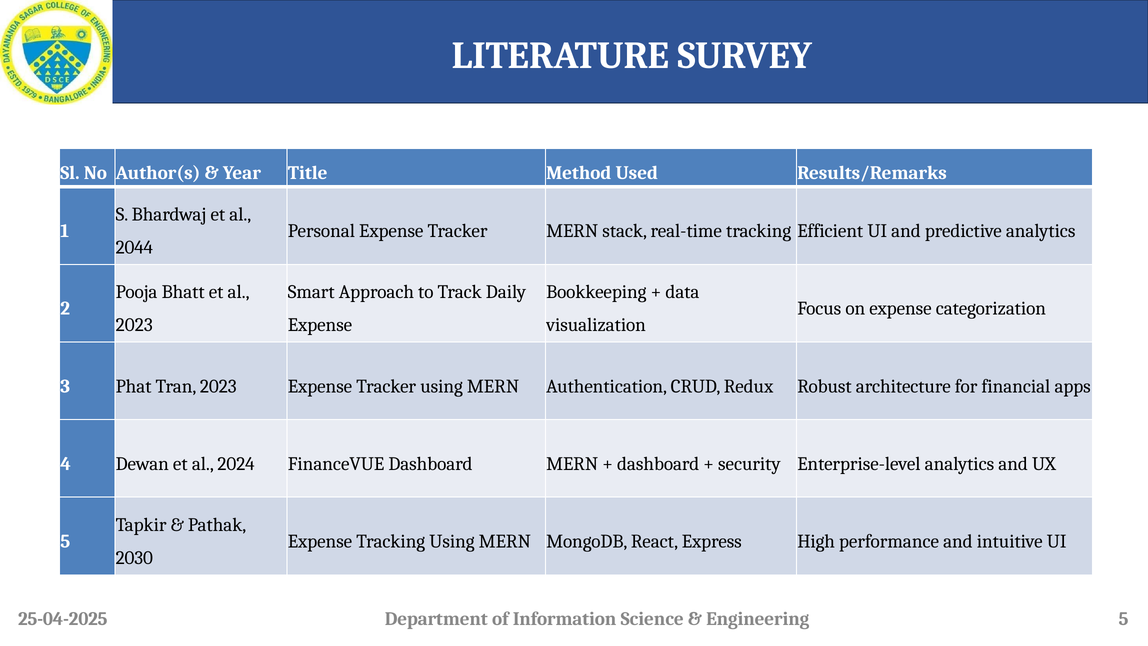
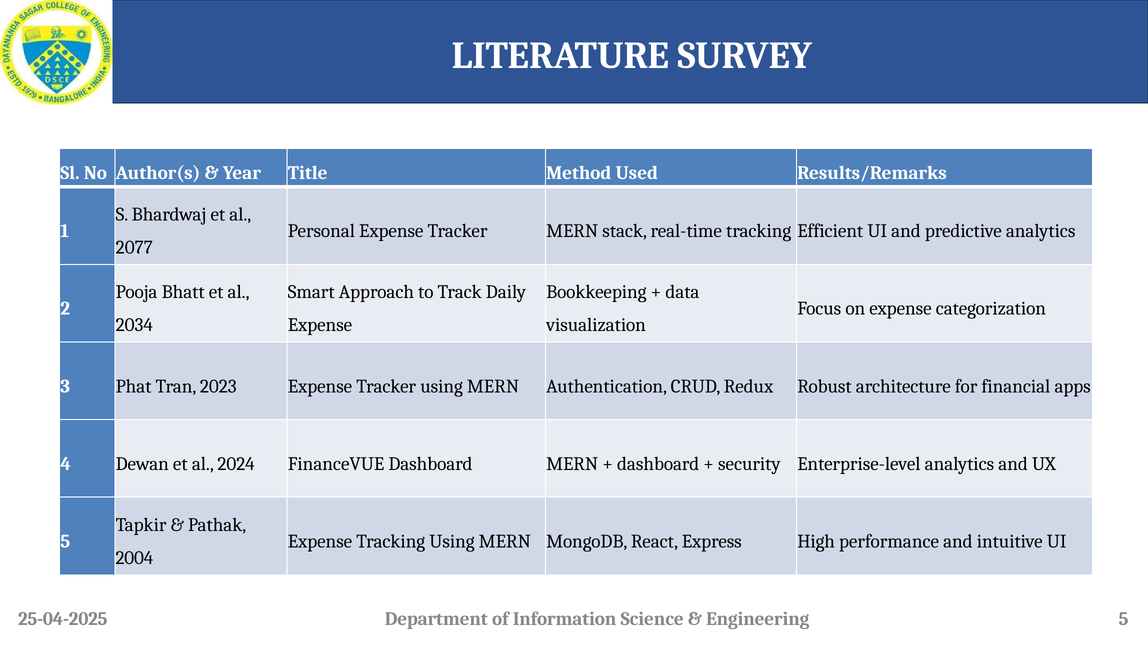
2044: 2044 -> 2077
2023 at (134, 325): 2023 -> 2034
2030: 2030 -> 2004
